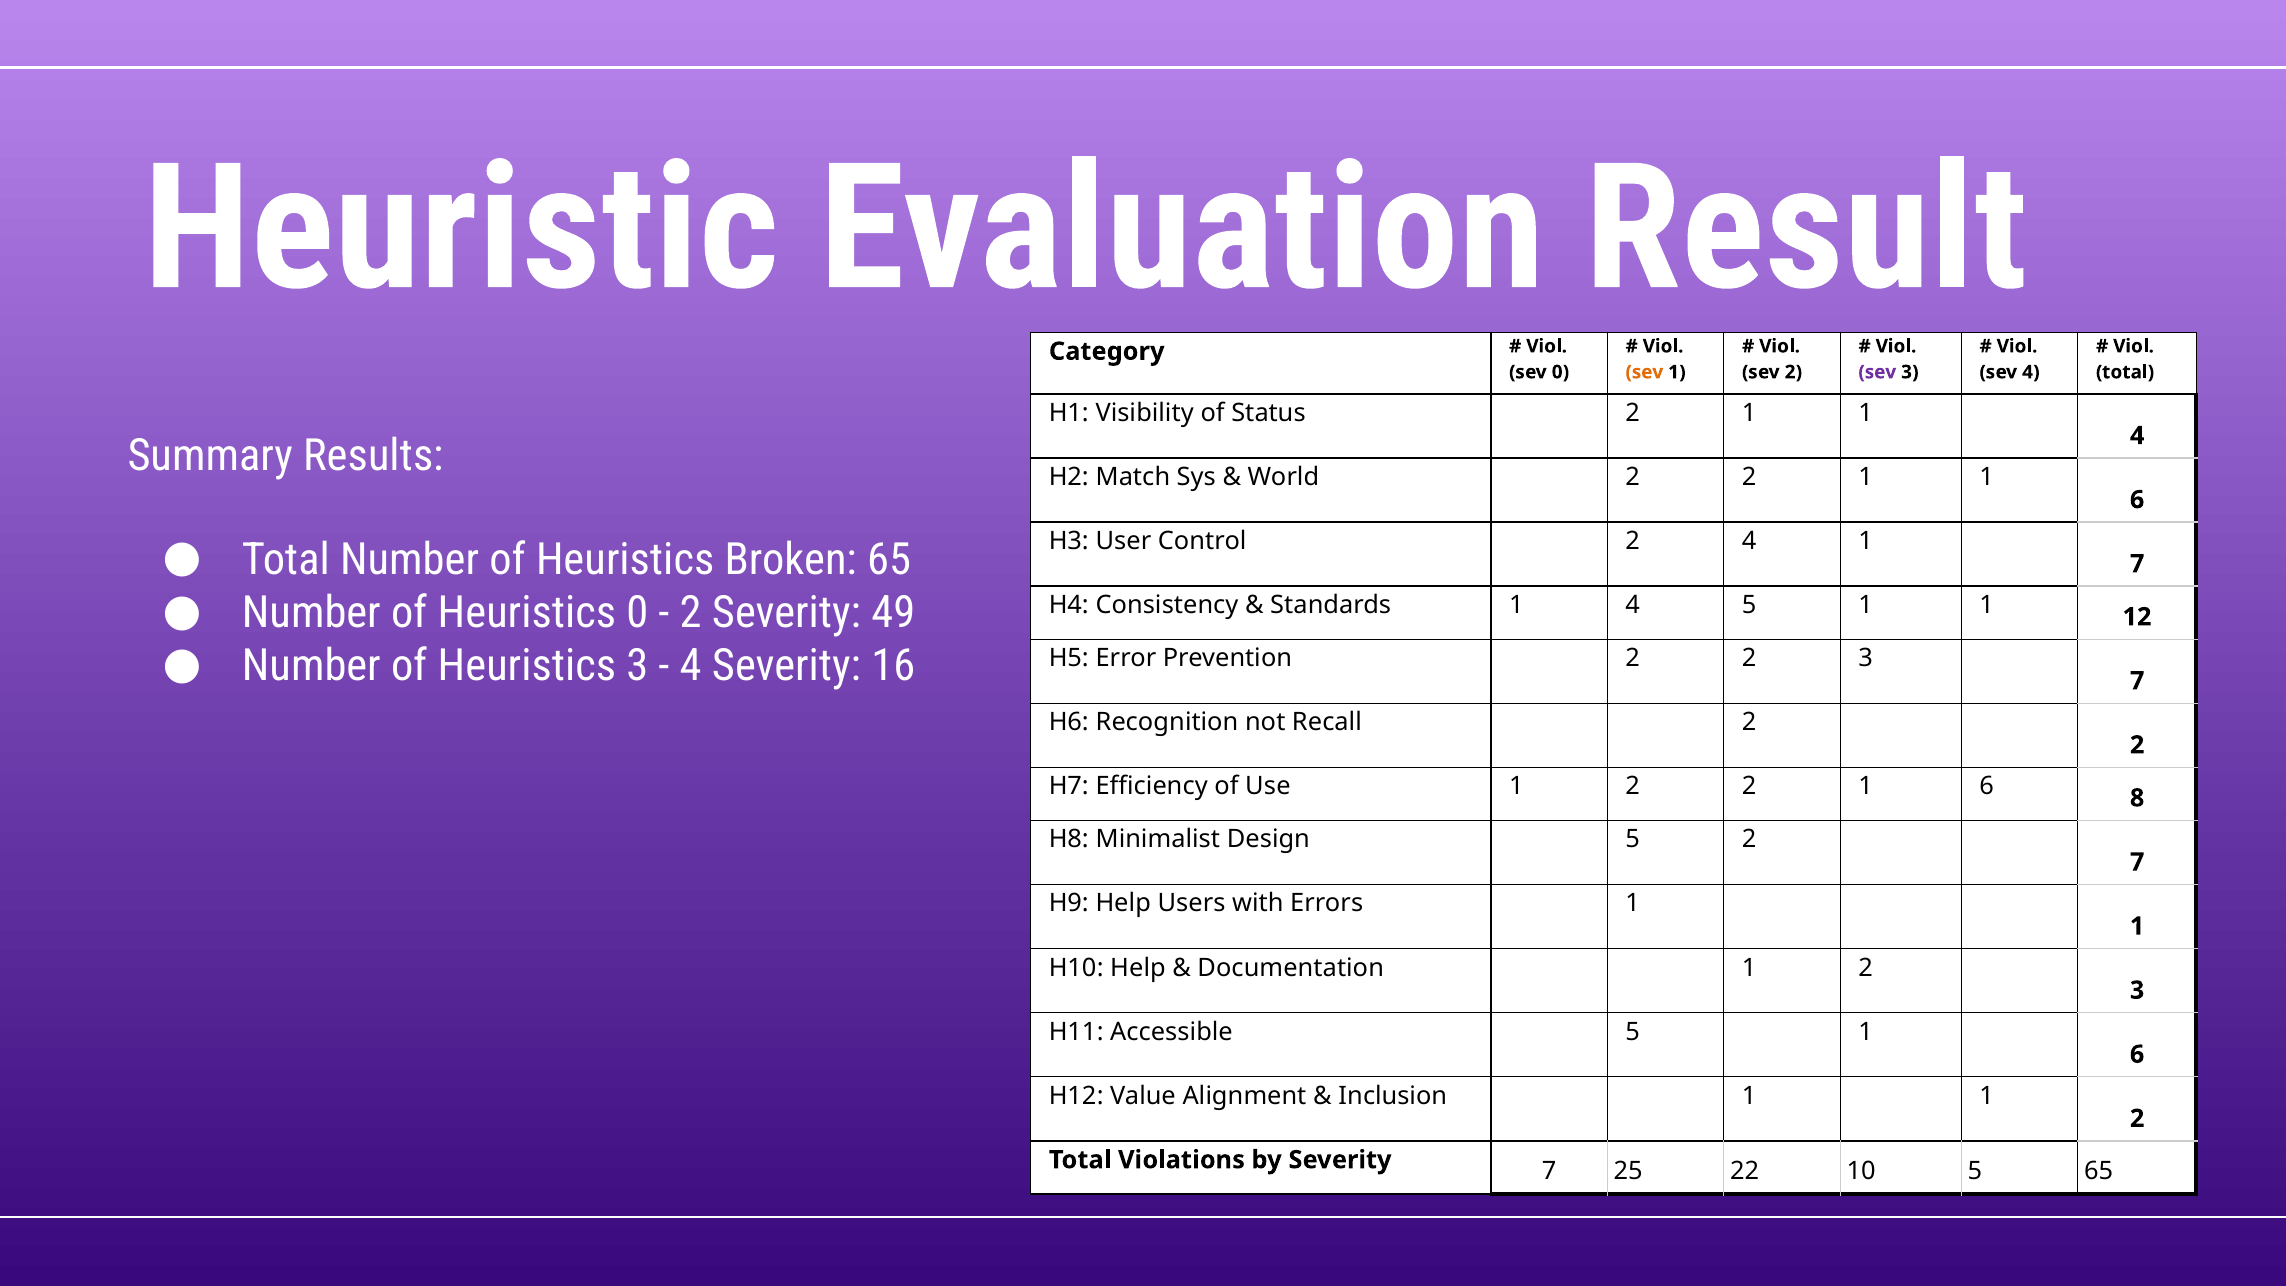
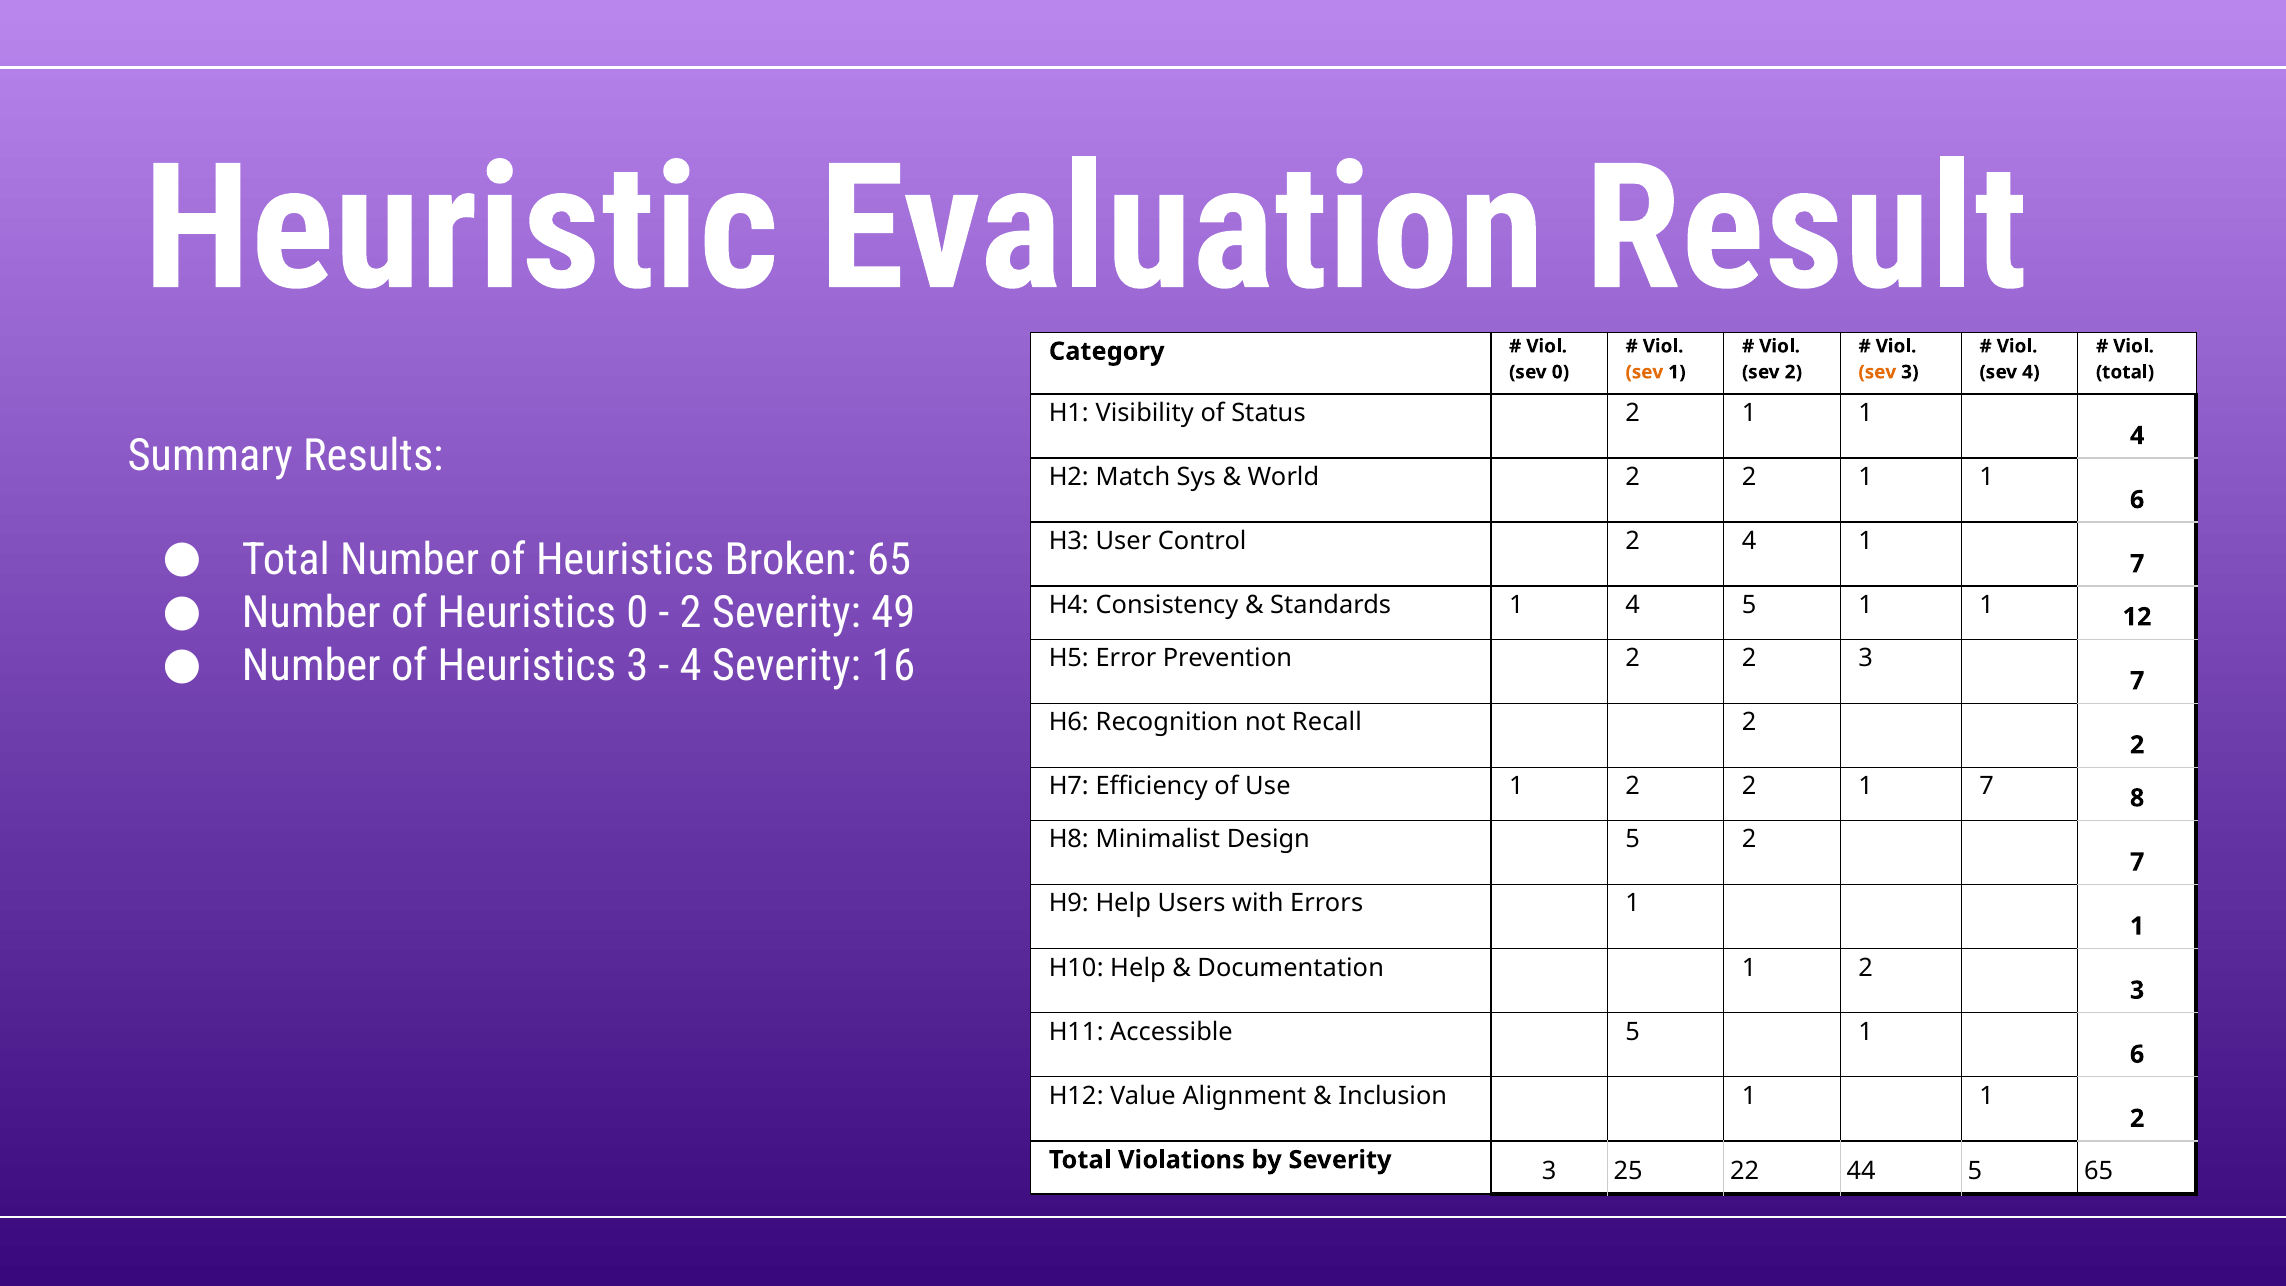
sev at (1877, 372) colour: purple -> orange
2 1 6: 6 -> 7
Severity 7: 7 -> 3
10: 10 -> 44
